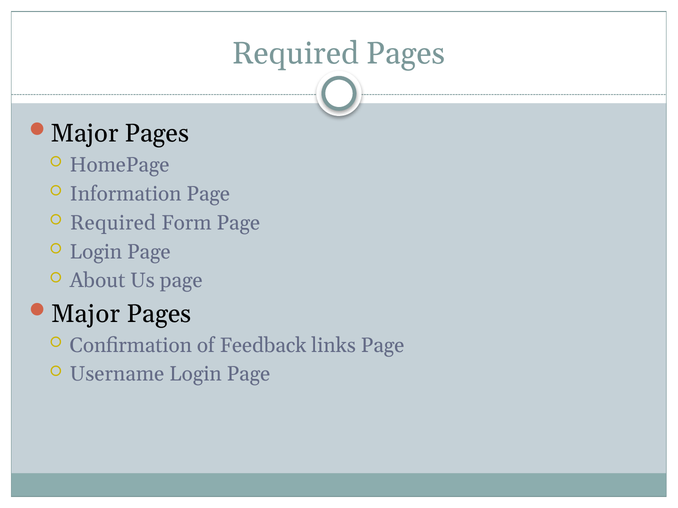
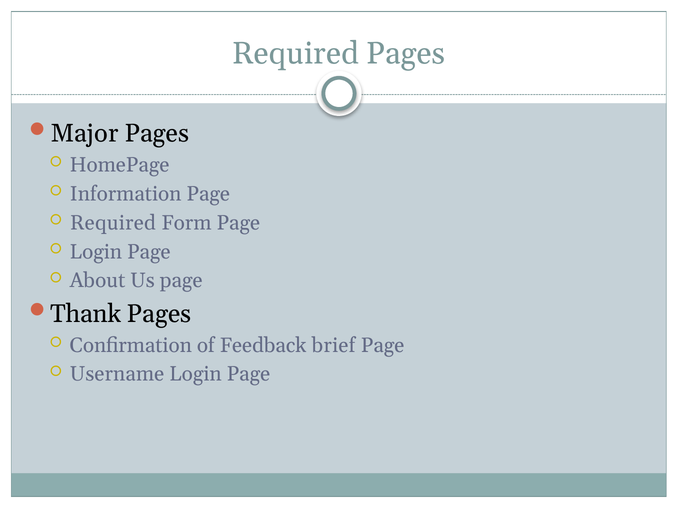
Major at (86, 314): Major -> Thank
links: links -> brief
